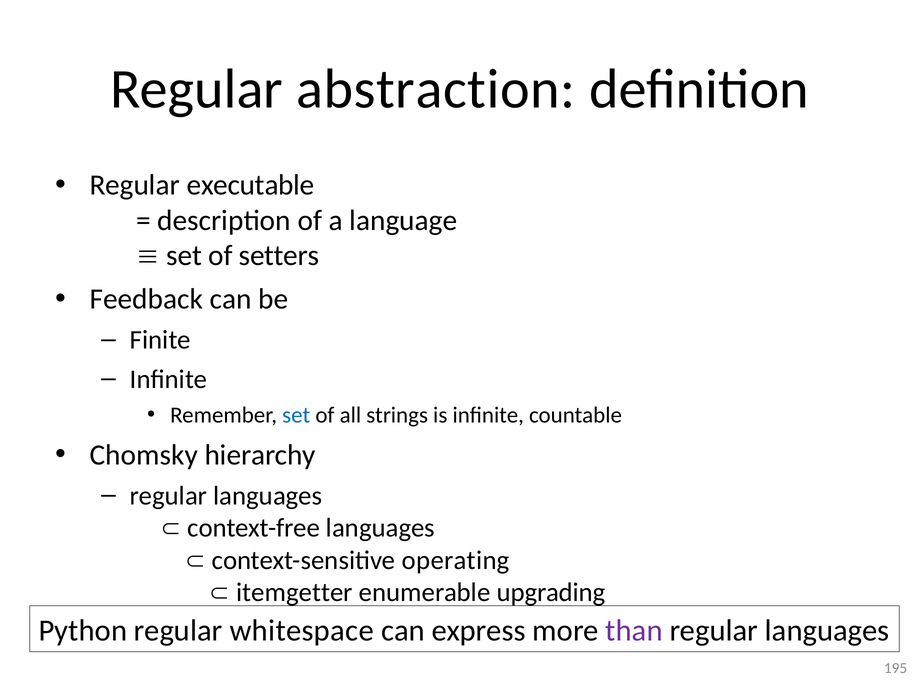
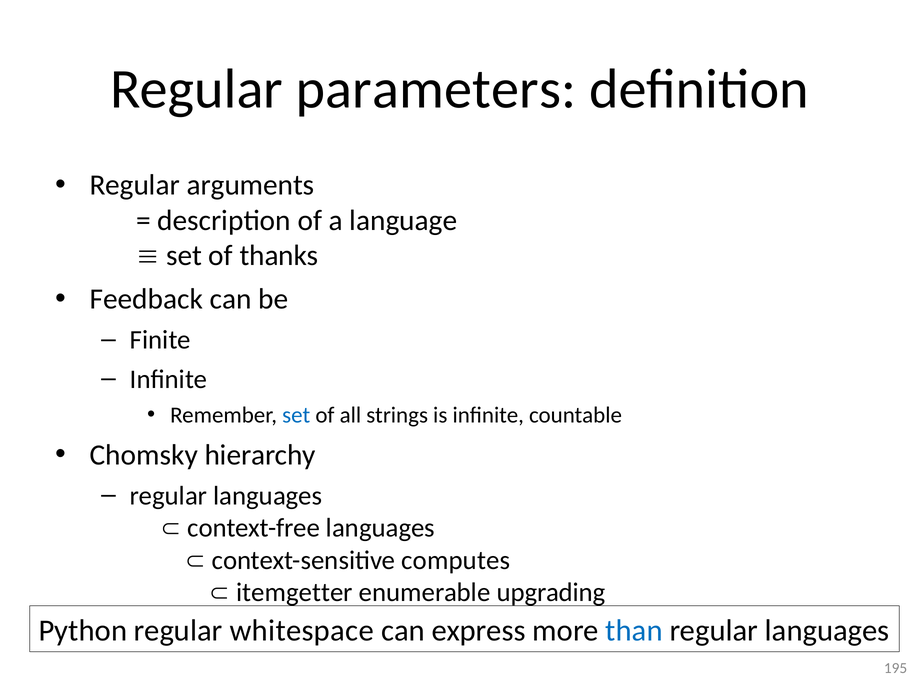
abstraction: abstraction -> parameters
executable: executable -> arguments
setters: setters -> thanks
operating: operating -> computes
than colour: purple -> blue
